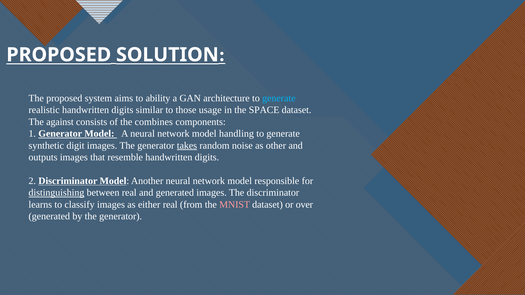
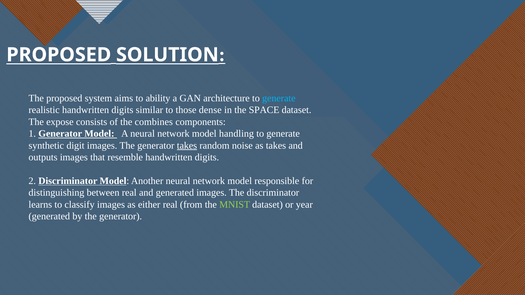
usage: usage -> dense
against: against -> expose
as other: other -> takes
distinguishing underline: present -> none
MNIST colour: pink -> light green
over: over -> year
